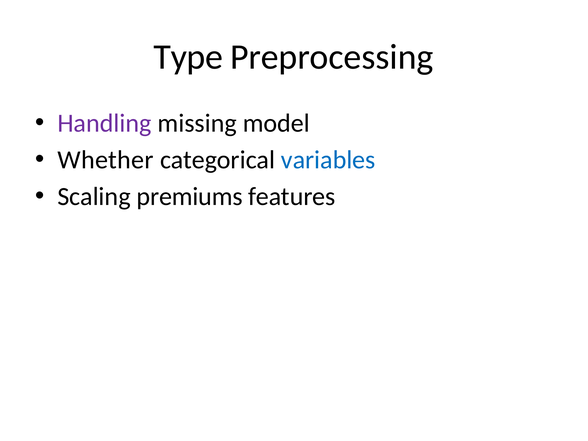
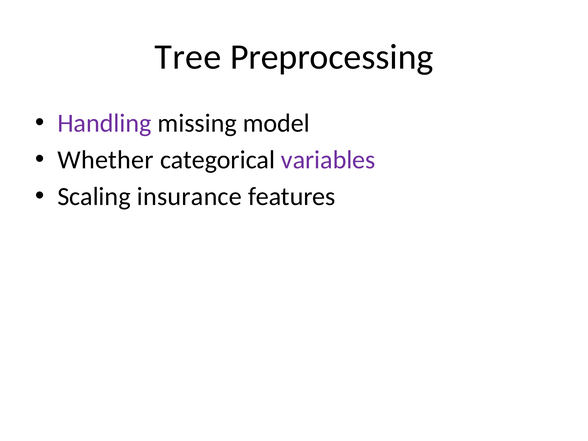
Type: Type -> Tree
variables colour: blue -> purple
premiums: premiums -> insurance
